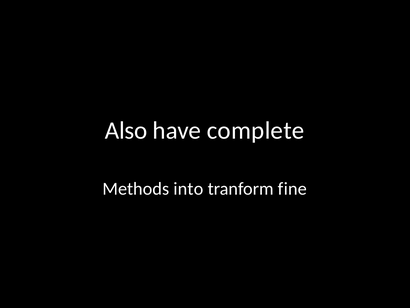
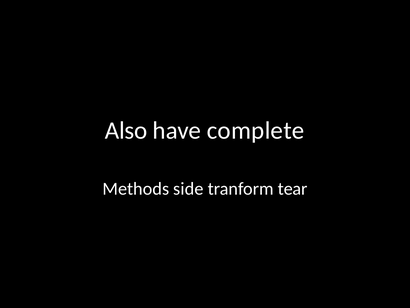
into: into -> side
fine: fine -> tear
